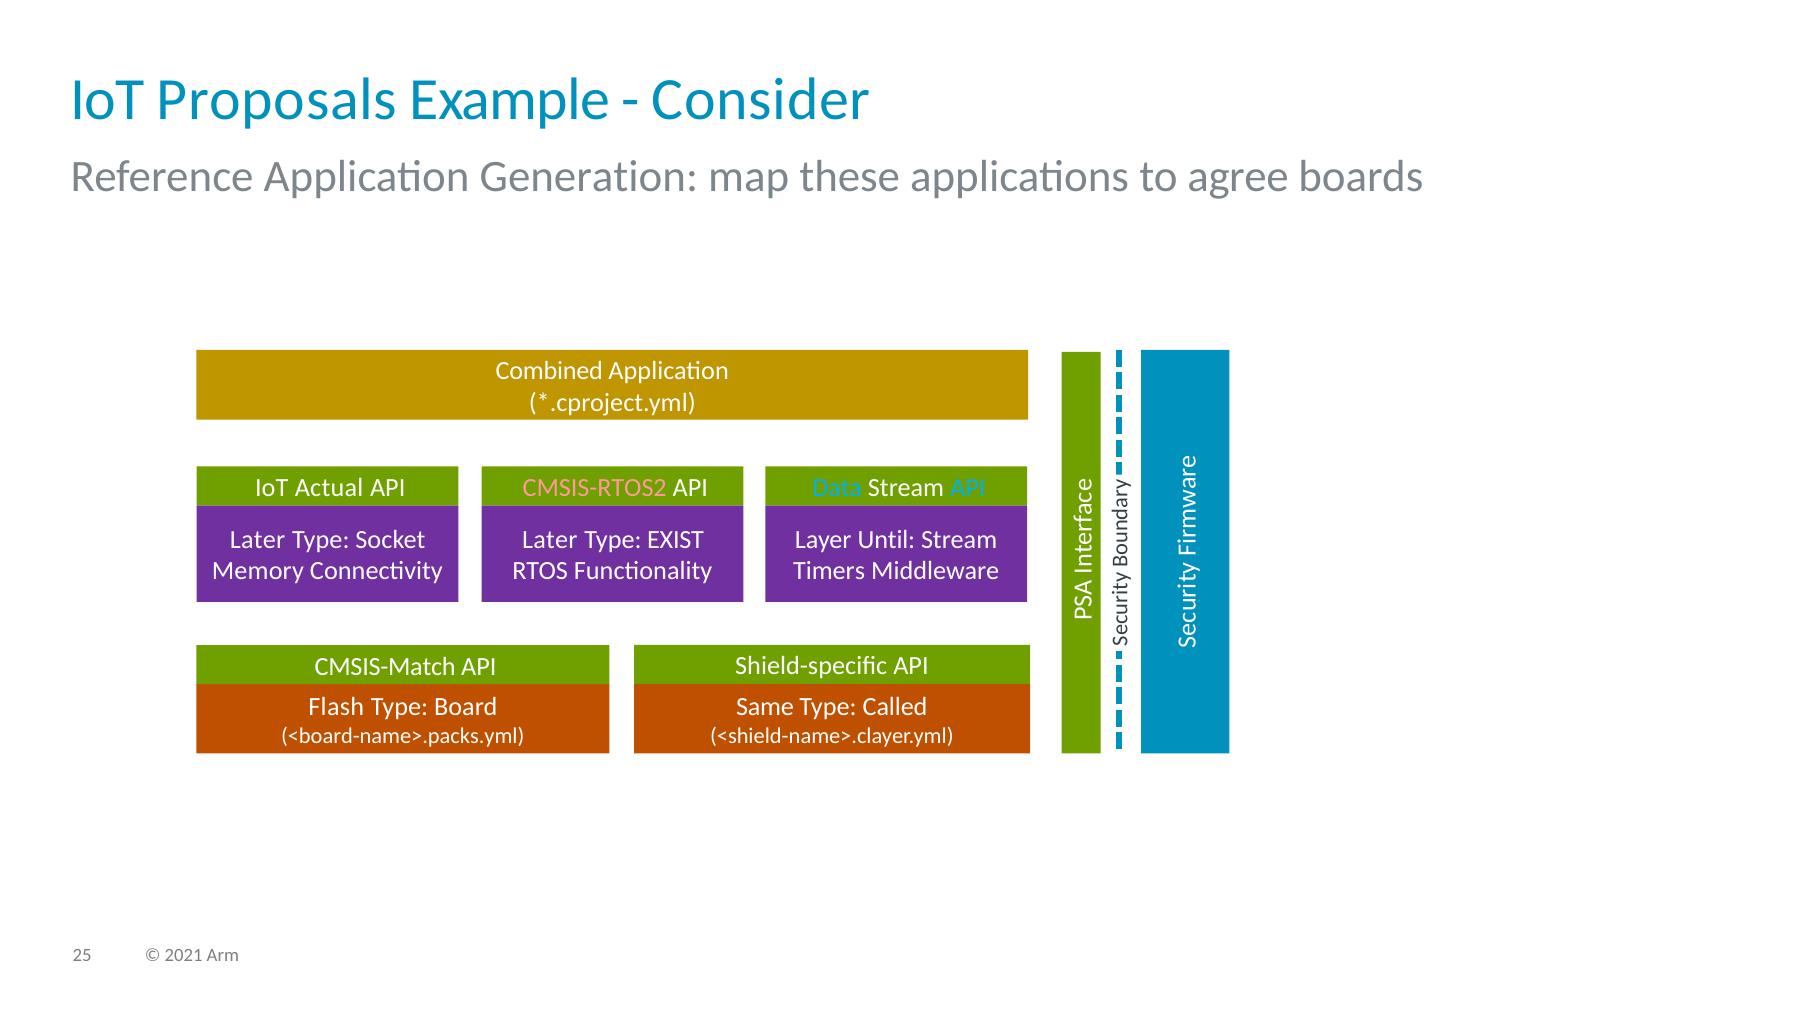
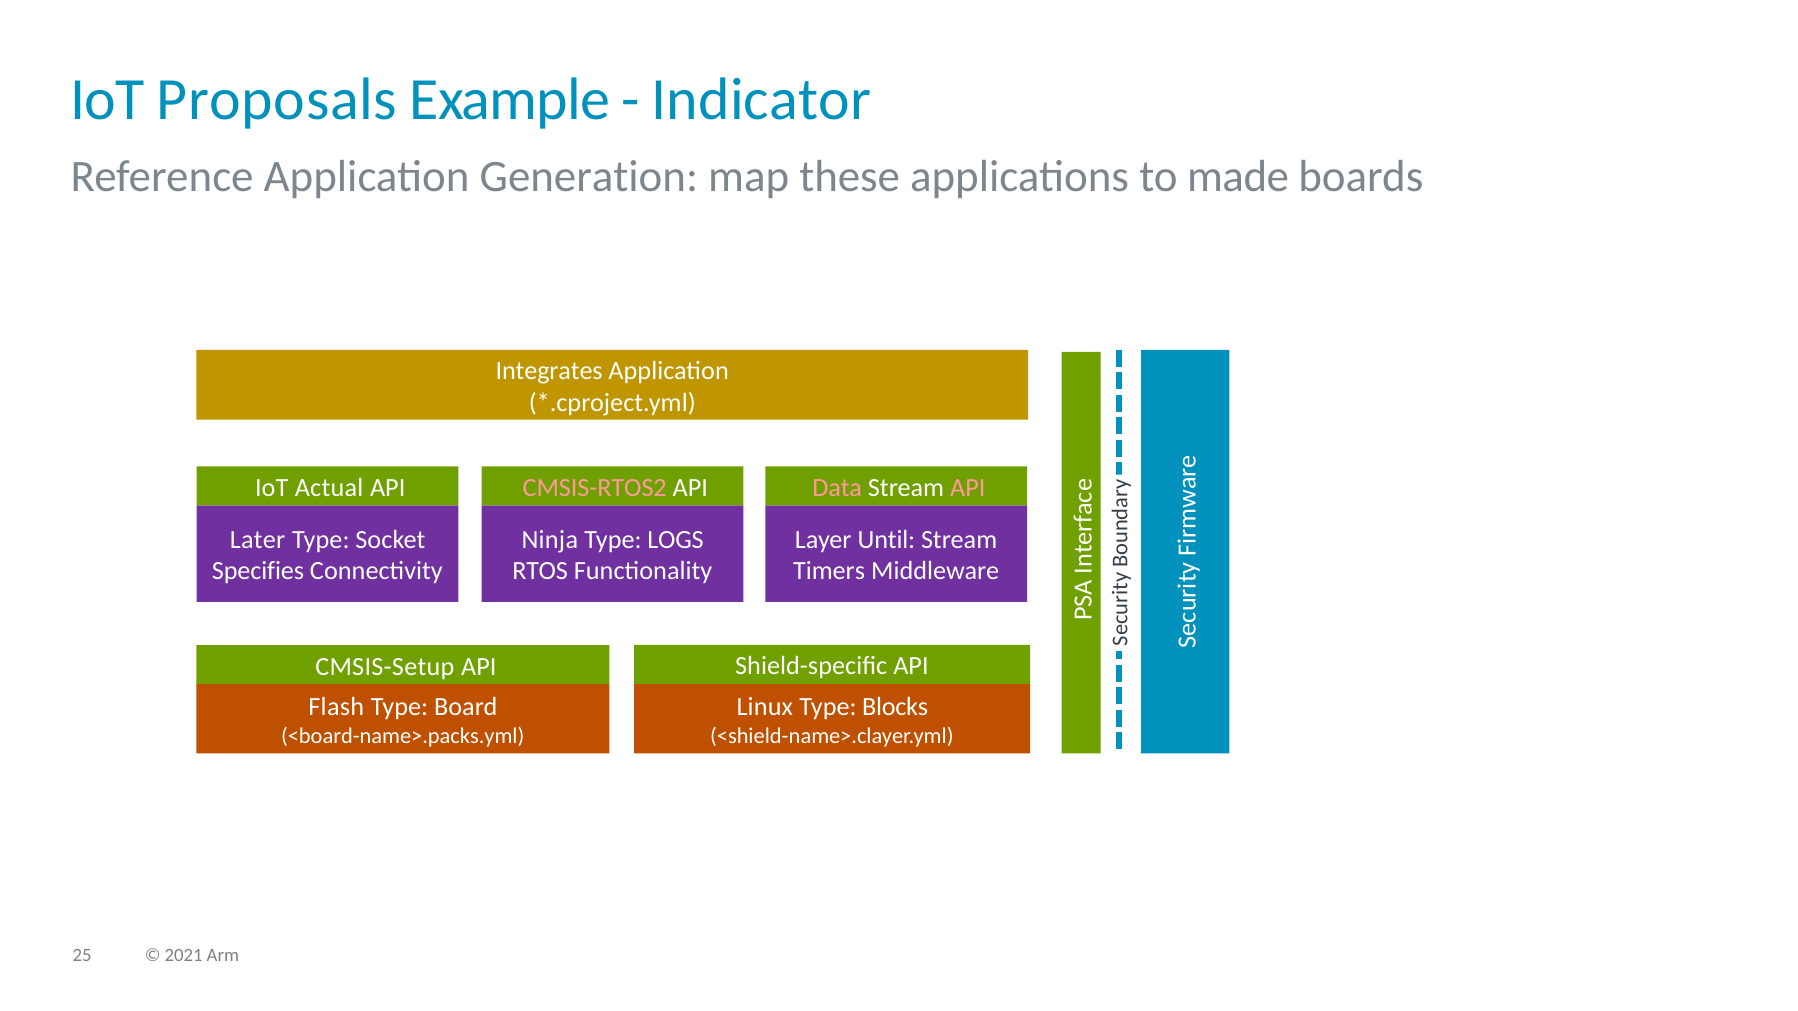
Consider: Consider -> Indicator
agree: agree -> made
Combined: Combined -> Integrates
Data colour: light blue -> pink
API at (968, 488) colour: light blue -> pink
Later at (550, 540): Later -> Ninja
EXIST: EXIST -> LOGS
Memory: Memory -> Specifies
CMSIS-Match: CMSIS-Match -> CMSIS-Setup
Same: Same -> Linux
Called: Called -> Blocks
